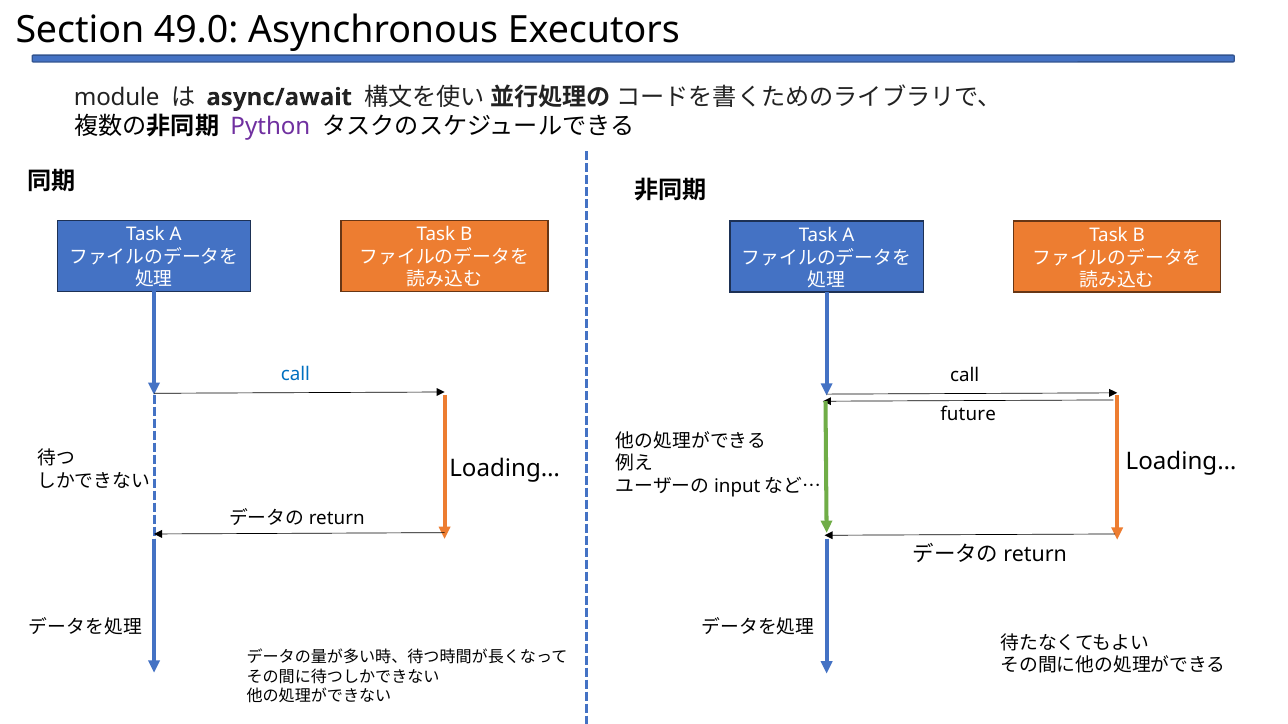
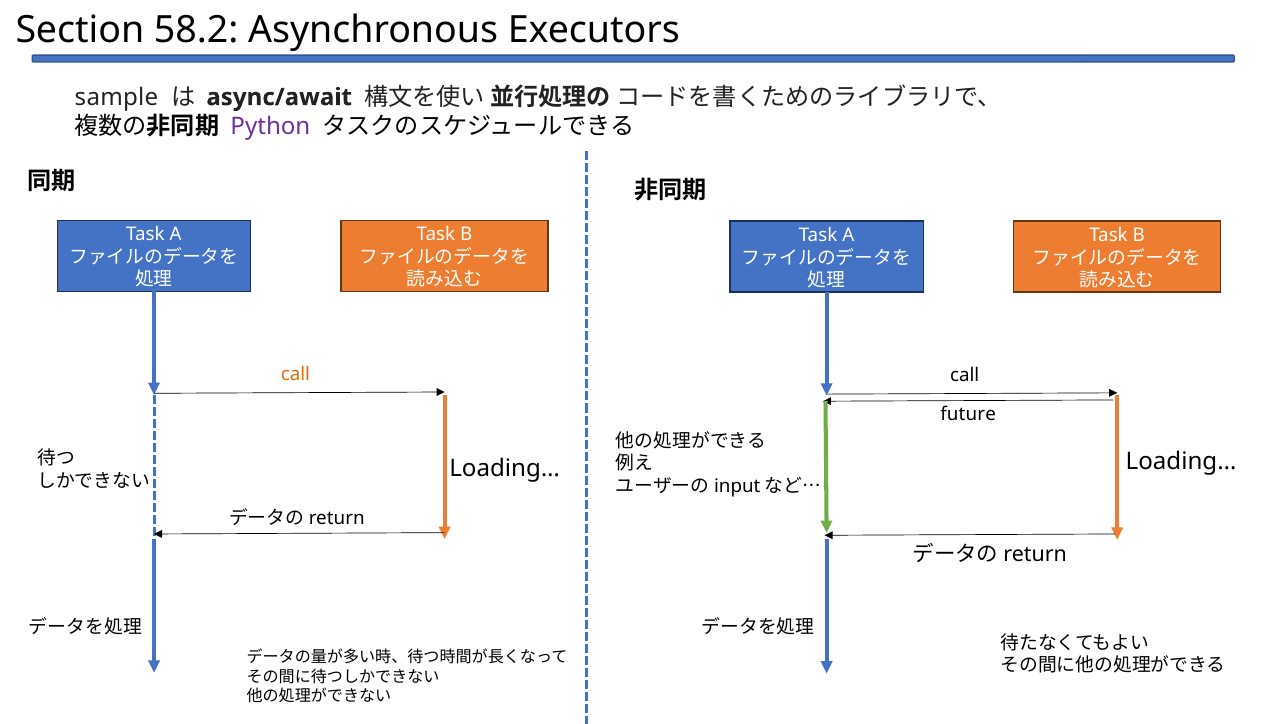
49.0: 49.0 -> 58.2
module: module -> sample
call at (295, 375) colour: blue -> orange
